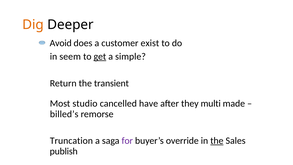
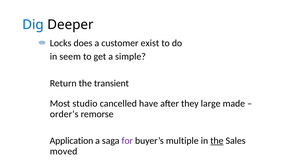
Dig colour: orange -> blue
Avoid: Avoid -> Locks
get underline: present -> none
multi: multi -> large
billed’s: billed’s -> order’s
Truncation: Truncation -> Application
override: override -> multiple
publish: publish -> moved
